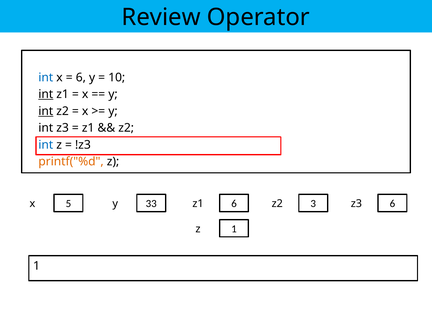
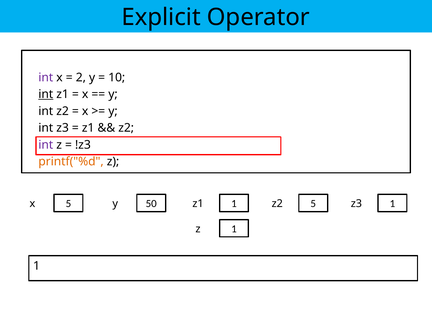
Review: Review -> Explicit
int at (46, 77) colour: blue -> purple
6 at (81, 77): 6 -> 2
int at (46, 111) underline: present -> none
int at (46, 145) colour: blue -> purple
33: 33 -> 50
y 6: 6 -> 1
z1 3: 3 -> 5
z2 6: 6 -> 1
